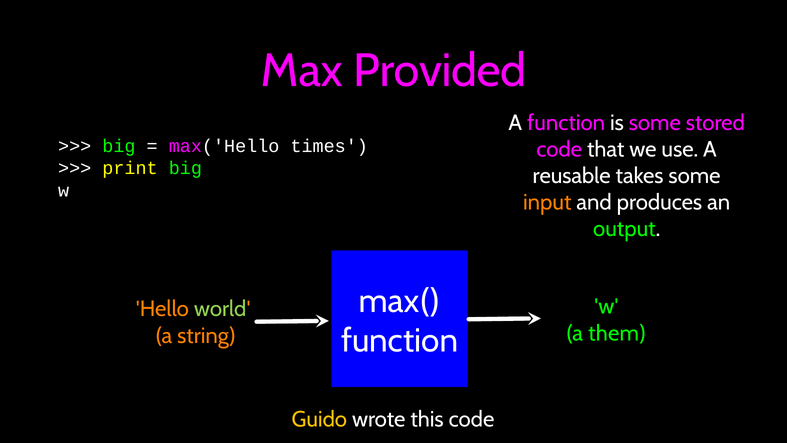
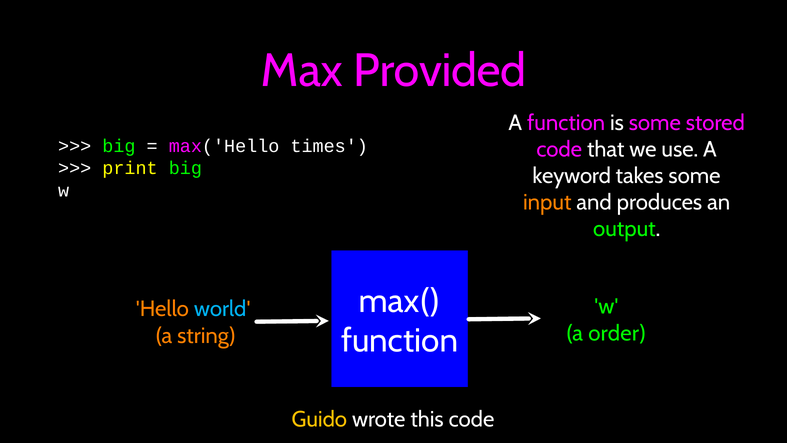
reusable: reusable -> keyword
world colour: light green -> light blue
them: them -> order
